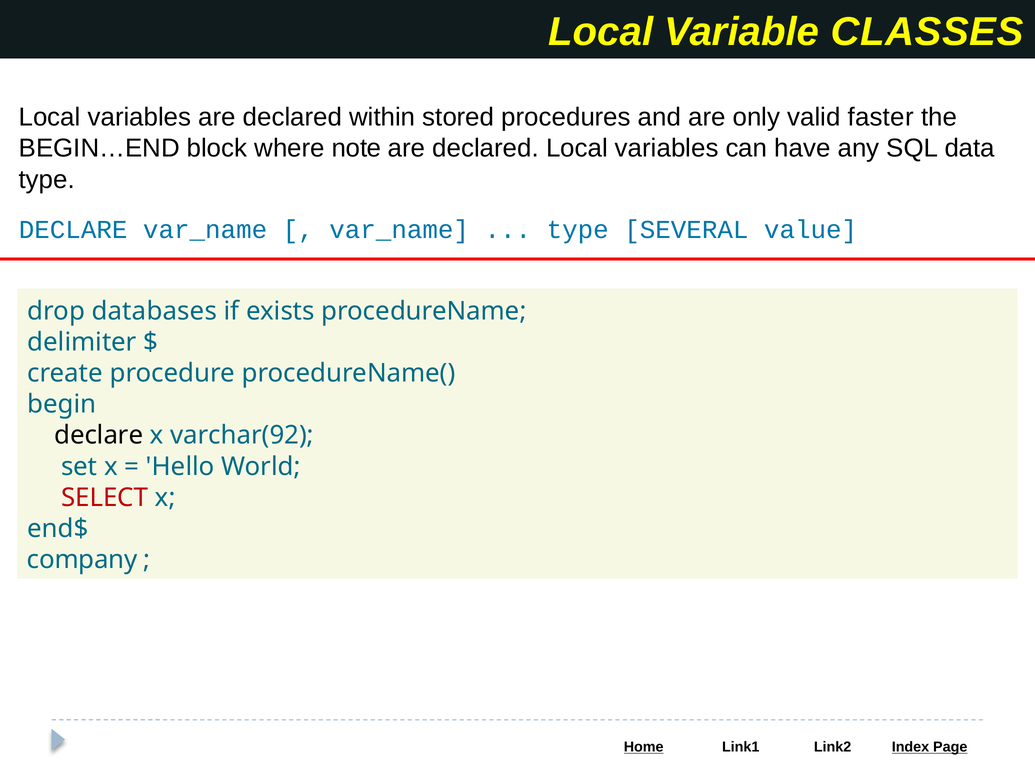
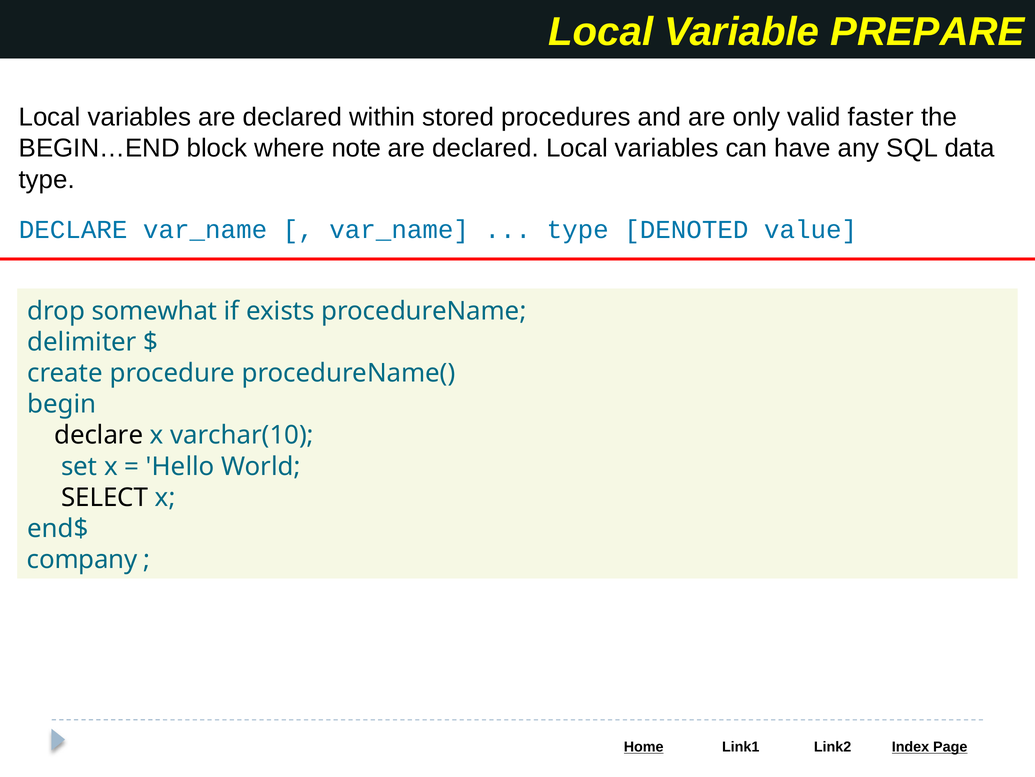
CLASSES: CLASSES -> PREPARE
SEVERAL: SEVERAL -> DENOTED
databases: databases -> somewhat
varchar(92: varchar(92 -> varchar(10
SELECT colour: red -> black
